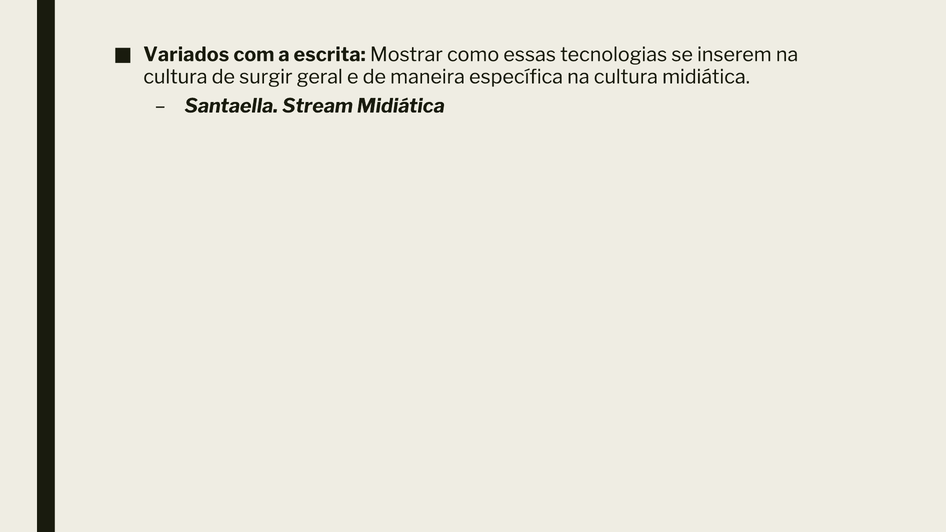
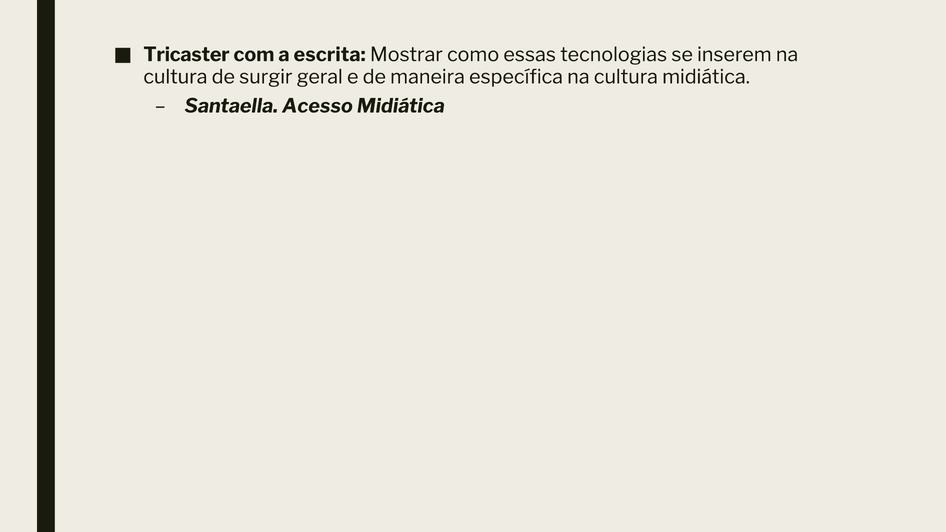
Variados: Variados -> Tricaster
Stream: Stream -> Acesso
